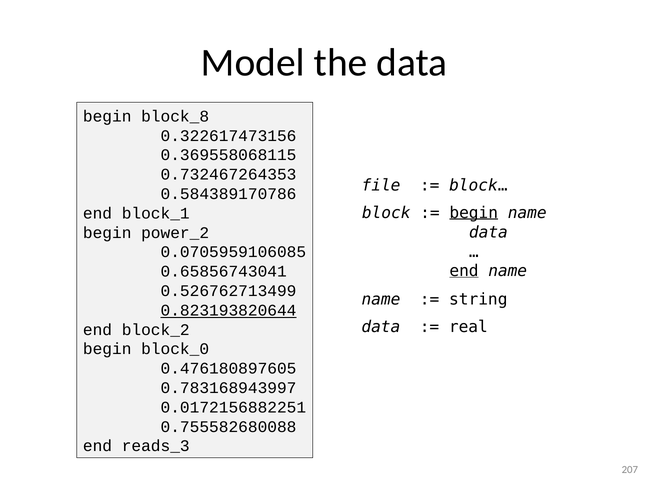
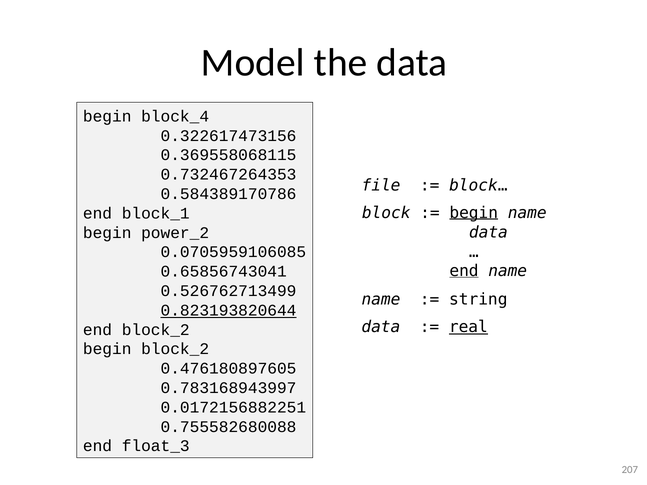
block_8: block_8 -> block_4
real underline: none -> present
begin block_0: block_0 -> block_2
reads_3: reads_3 -> float_3
